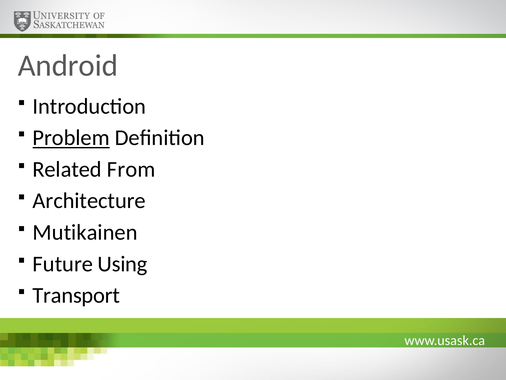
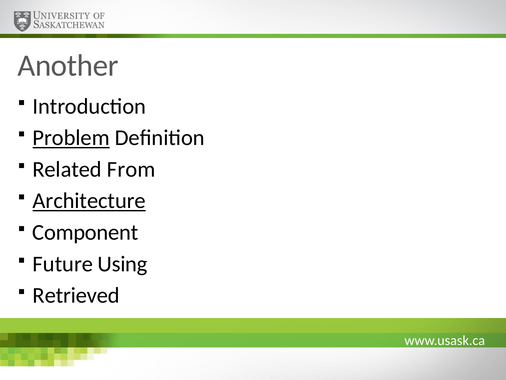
Android: Android -> Another
Architecture underline: none -> present
Mutikainen: Mutikainen -> Component
Transport: Transport -> Retrieved
